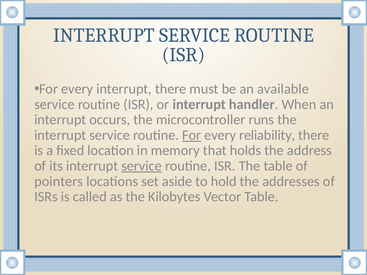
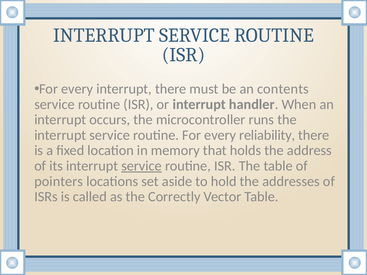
available: available -> contents
For at (192, 135) underline: present -> none
Kilobytes: Kilobytes -> Correctly
